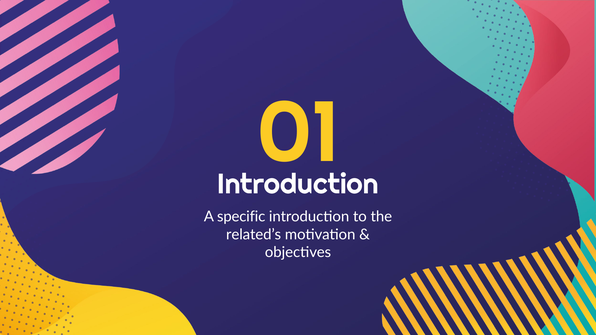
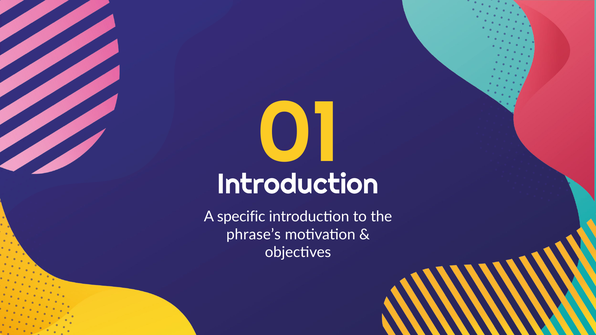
related’s: related’s -> phrase’s
